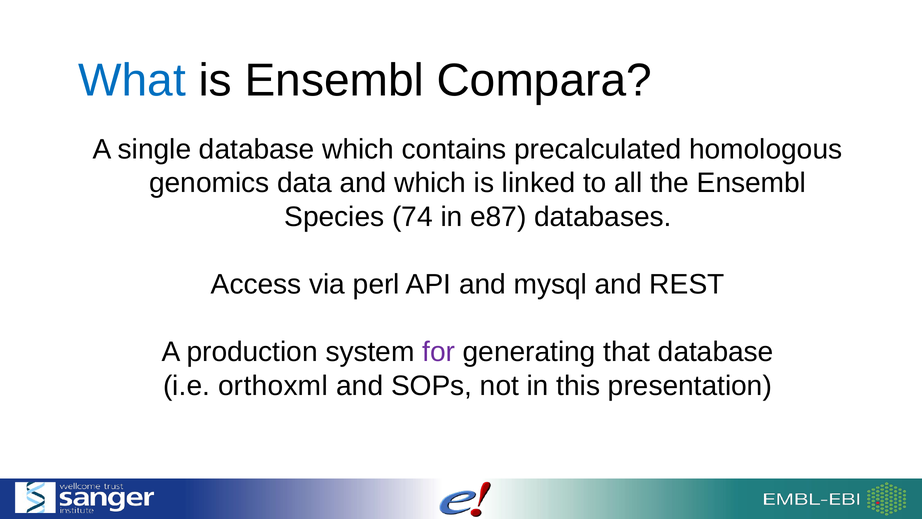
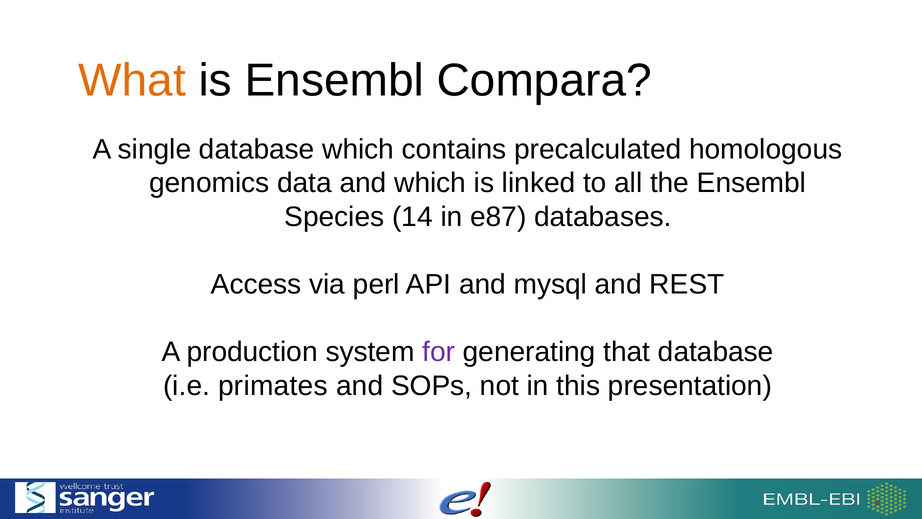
What colour: blue -> orange
74: 74 -> 14
orthoxml: orthoxml -> primates
